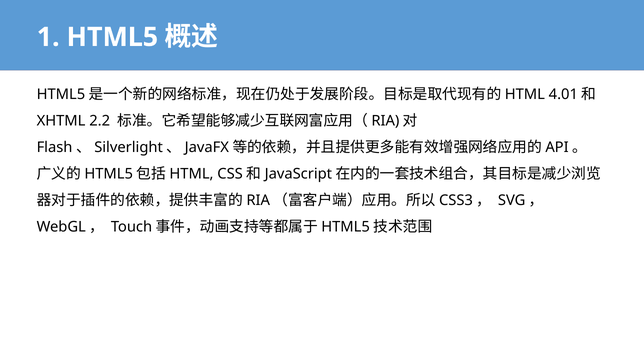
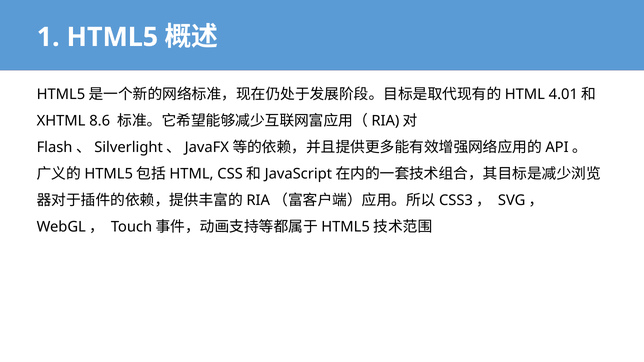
2.2: 2.2 -> 8.6
